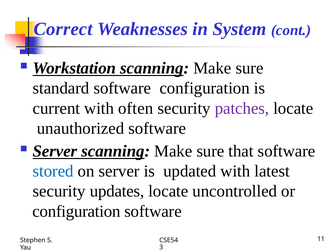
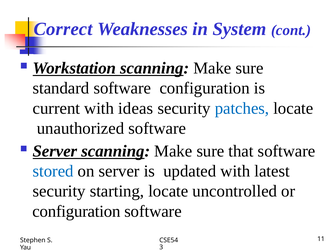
often: often -> ideas
patches colour: purple -> blue
updates: updates -> starting
